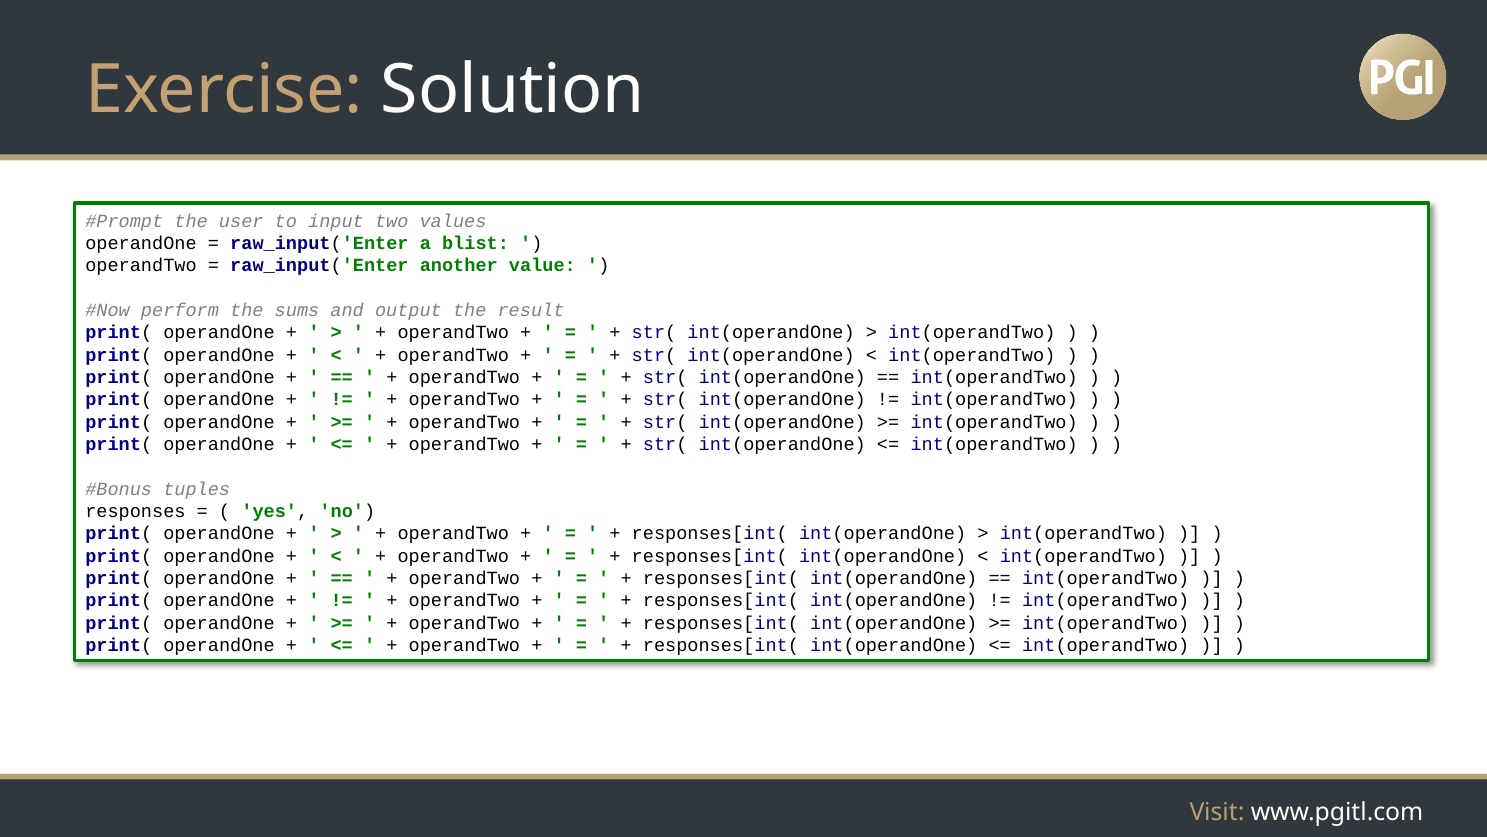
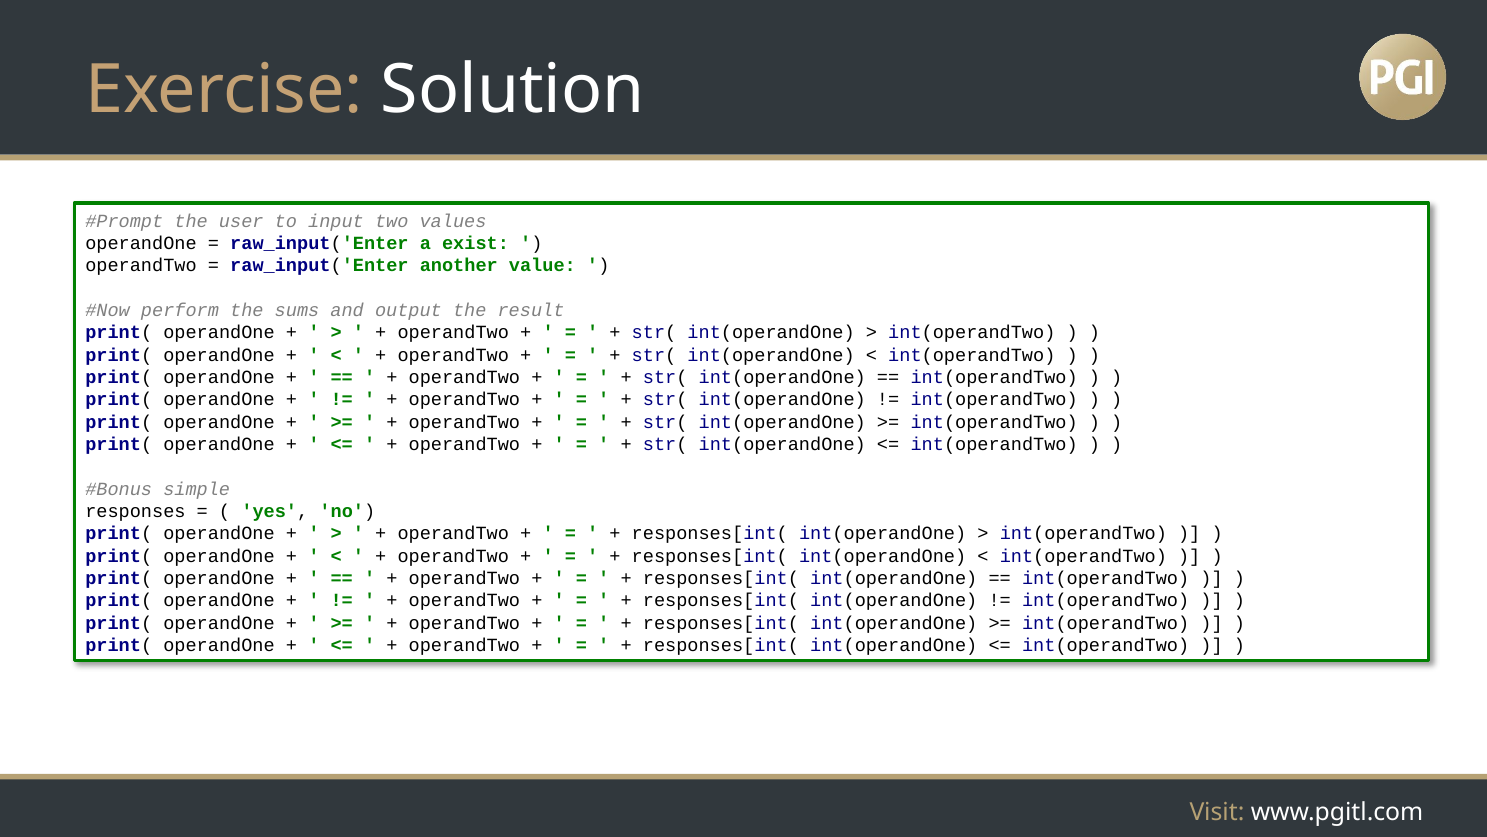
blist: blist -> exist
tuples: tuples -> simple
